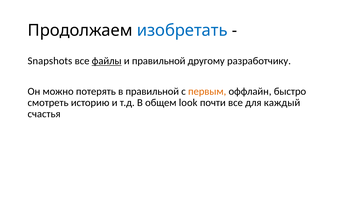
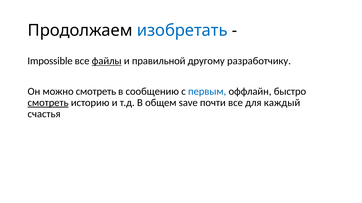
Snapshots: Snapshots -> Impossible
можно потерять: потерять -> смотреть
в правильной: правильной -> сообщению
первым colour: orange -> blue
смотреть at (48, 103) underline: none -> present
look: look -> save
